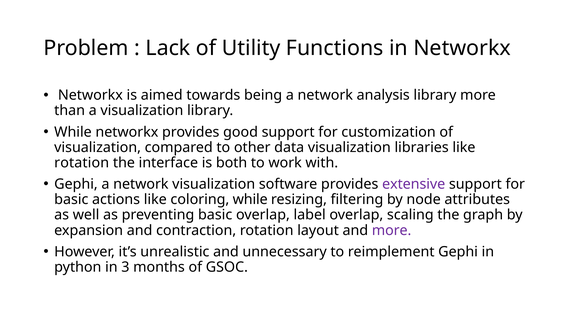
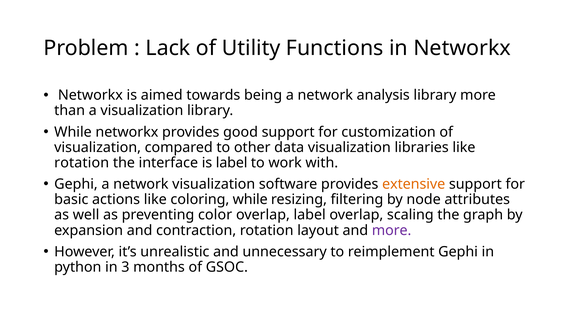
is both: both -> label
extensive colour: purple -> orange
preventing basic: basic -> color
